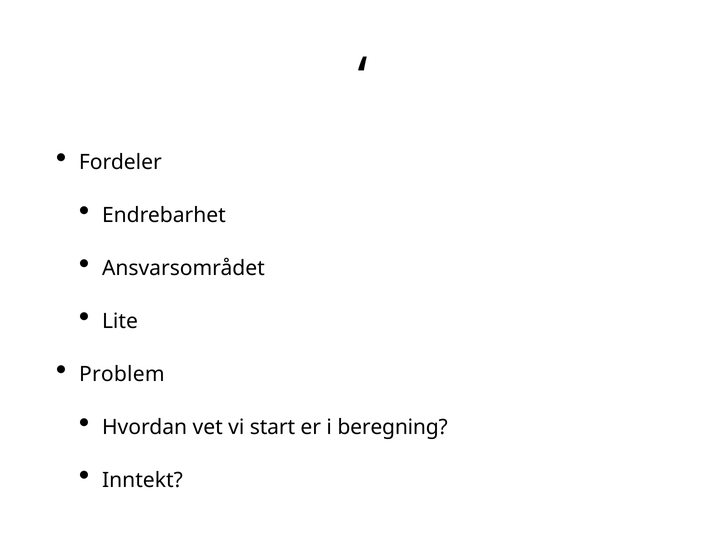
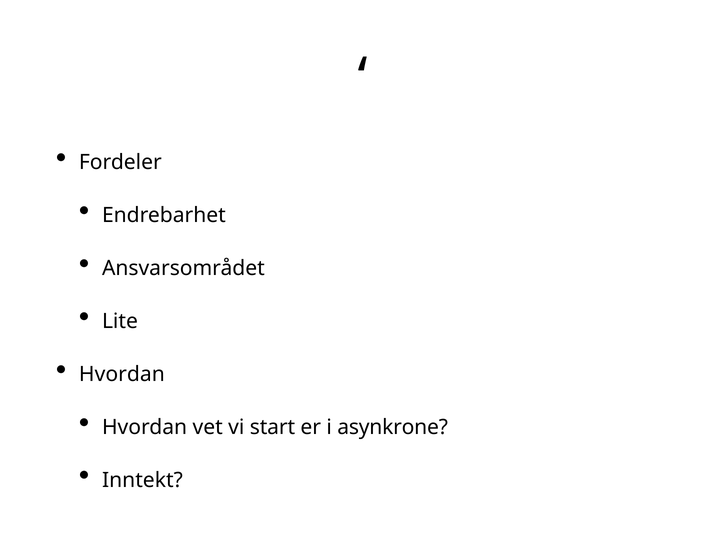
Problem at (122, 374): Problem -> Hvordan
beregning: beregning -> asynkrone
